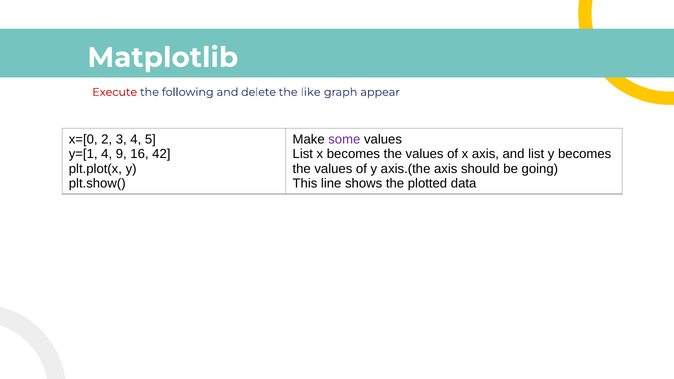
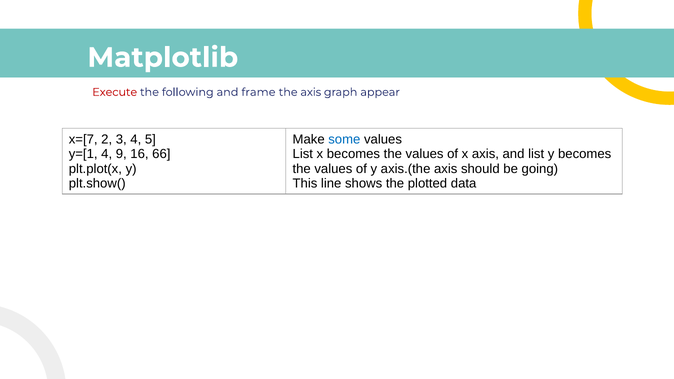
delete: delete -> frame
the like: like -> axis
x=[0: x=[0 -> x=[7
some colour: purple -> blue
42: 42 -> 66
